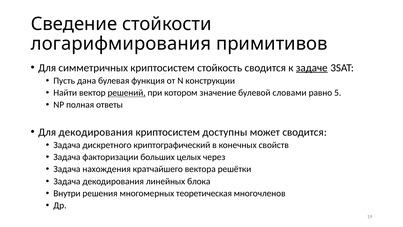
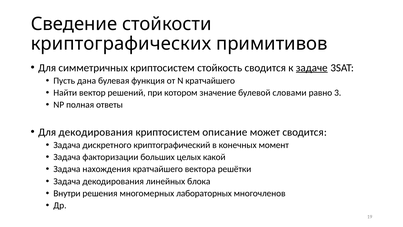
логарифмирования: логарифмирования -> криптографических
N конструкции: конструкции -> кратчайшего
решений underline: present -> none
5: 5 -> 3
доступны: доступны -> описание
свойств: свойств -> момент
через: через -> какой
теоретическая: теоретическая -> лабораторных
